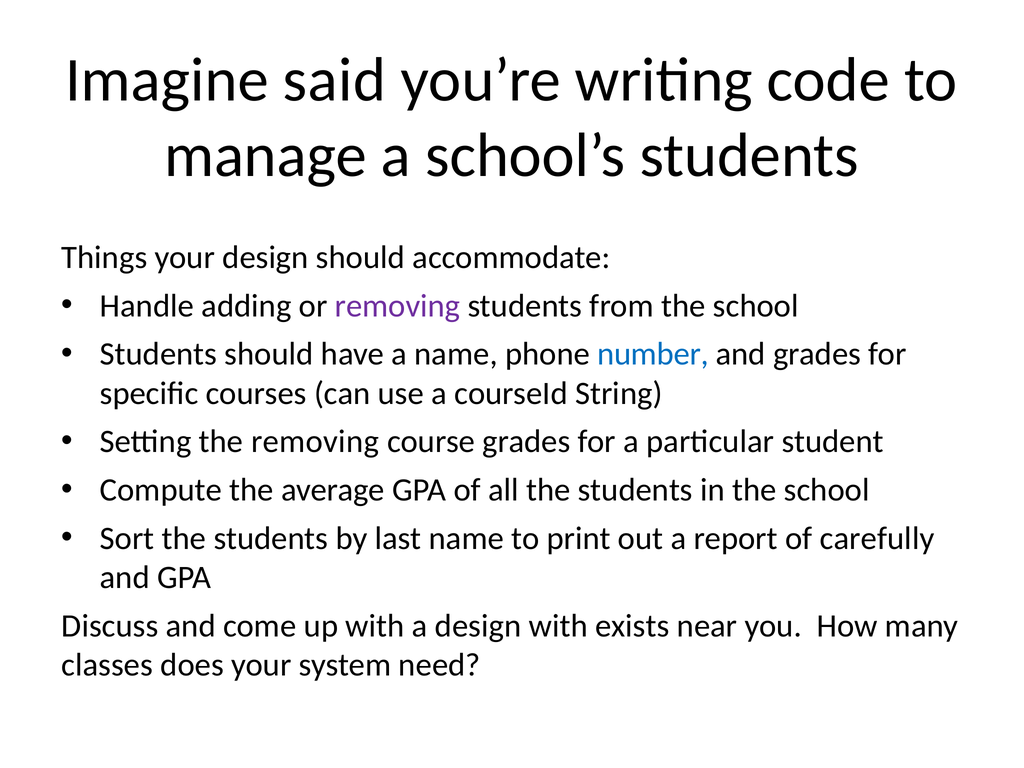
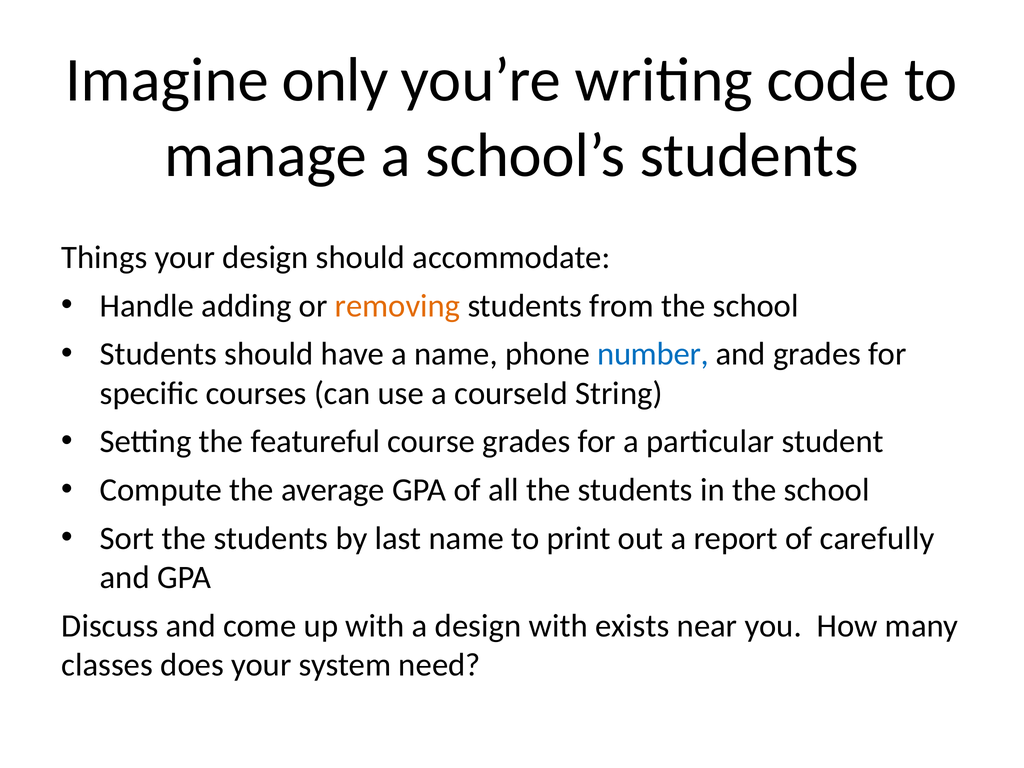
said: said -> only
removing at (397, 306) colour: purple -> orange
the removing: removing -> featureful
